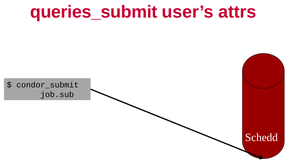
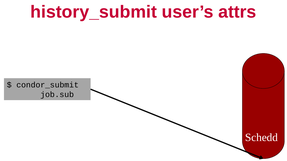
queries_submit: queries_submit -> history_submit
